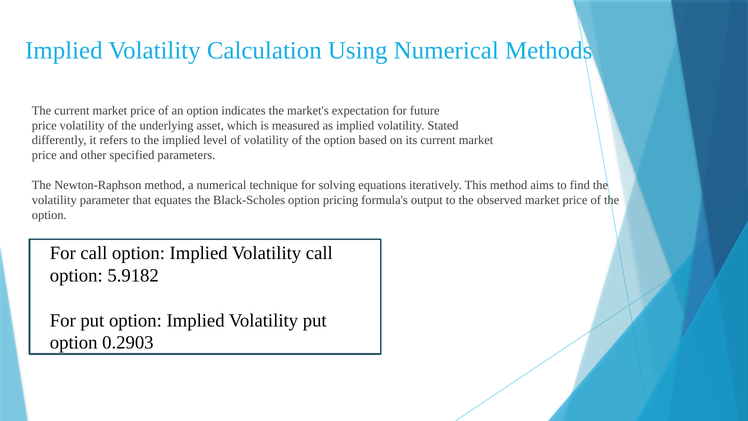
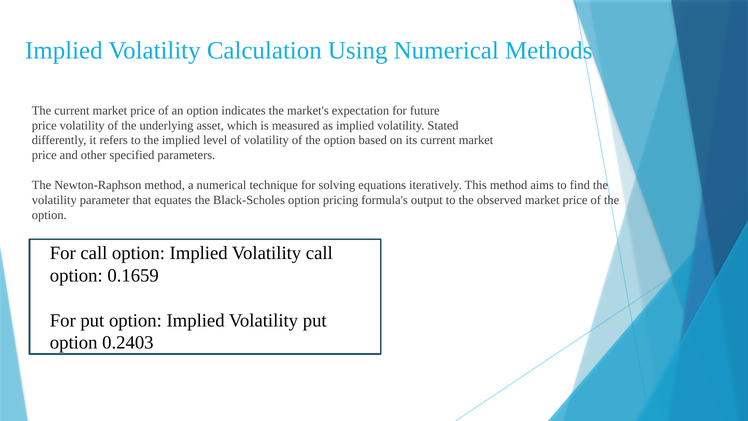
5.9182: 5.9182 -> 0.1659
0.2903: 0.2903 -> 0.2403
